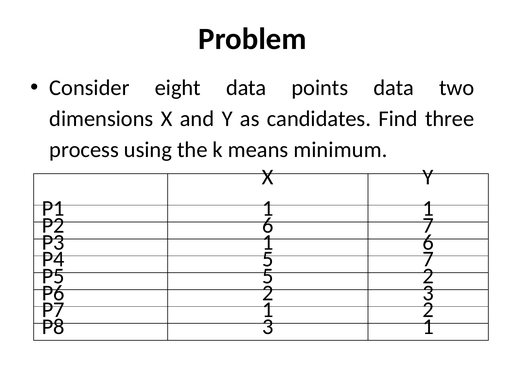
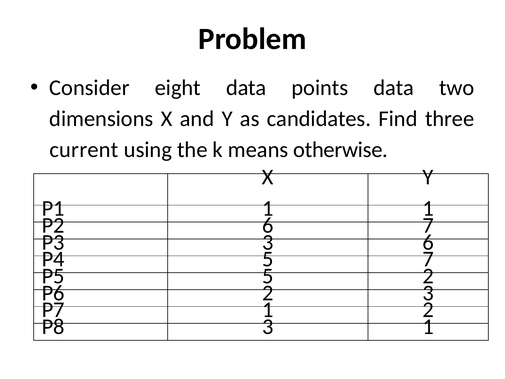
process: process -> current
minimum: minimum -> otherwise
P3 1: 1 -> 3
